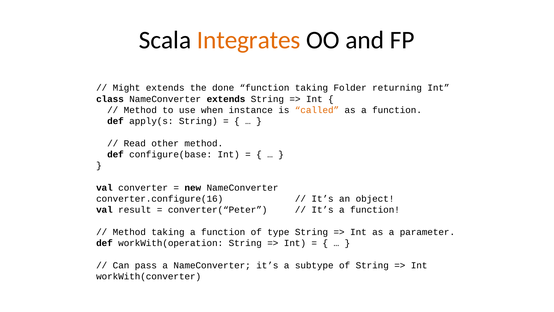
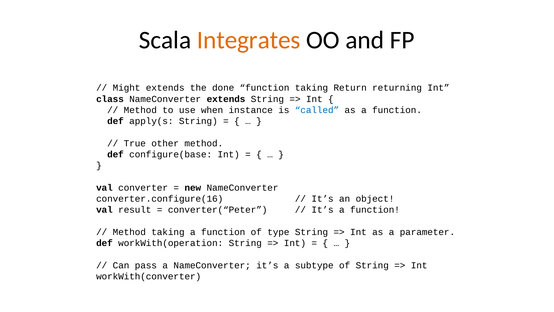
Folder: Folder -> Return
called colour: orange -> blue
Read: Read -> True
